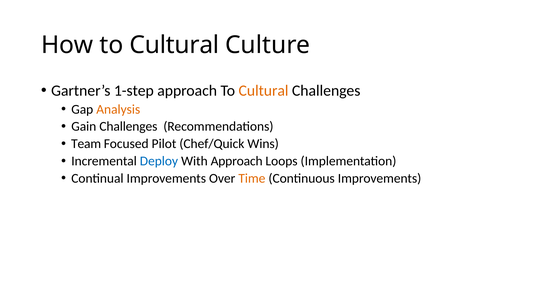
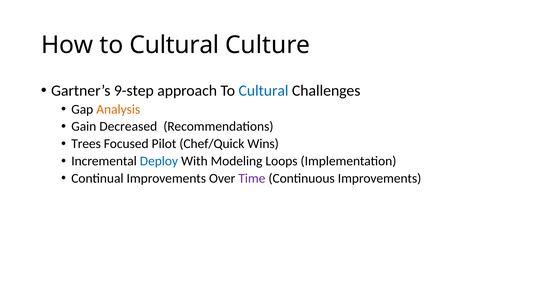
1-step: 1-step -> 9-step
Cultural at (264, 91) colour: orange -> blue
Gain Challenges: Challenges -> Decreased
Team: Team -> Trees
With Approach: Approach -> Modeling
Time colour: orange -> purple
